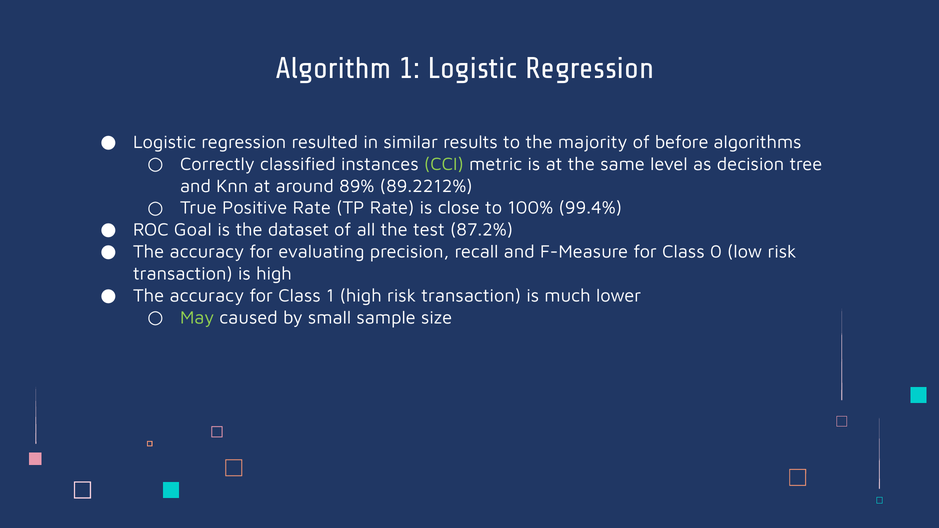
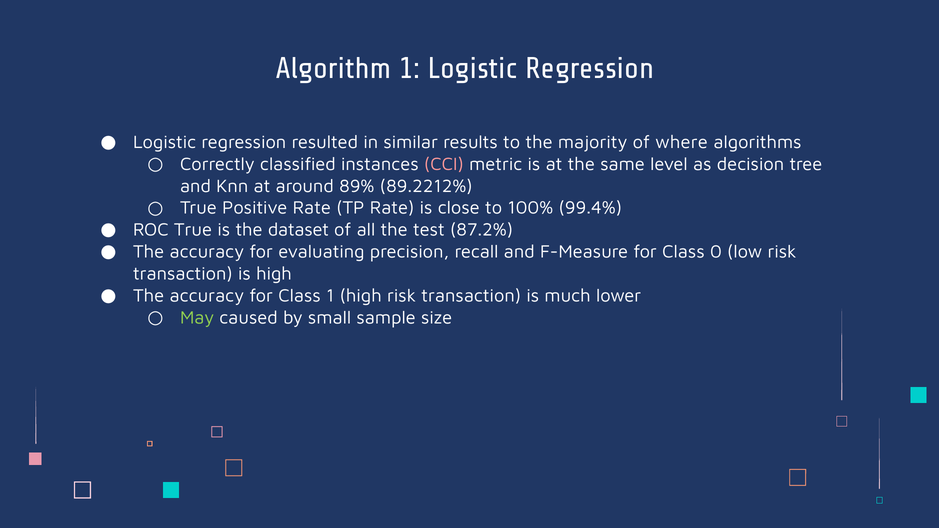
before: before -> where
CCI colour: light green -> pink
ROC Goal: Goal -> True
